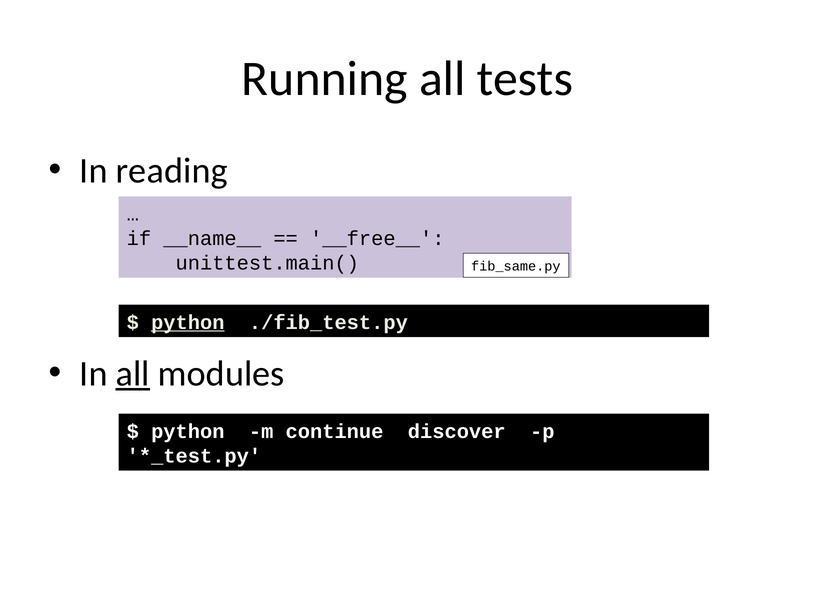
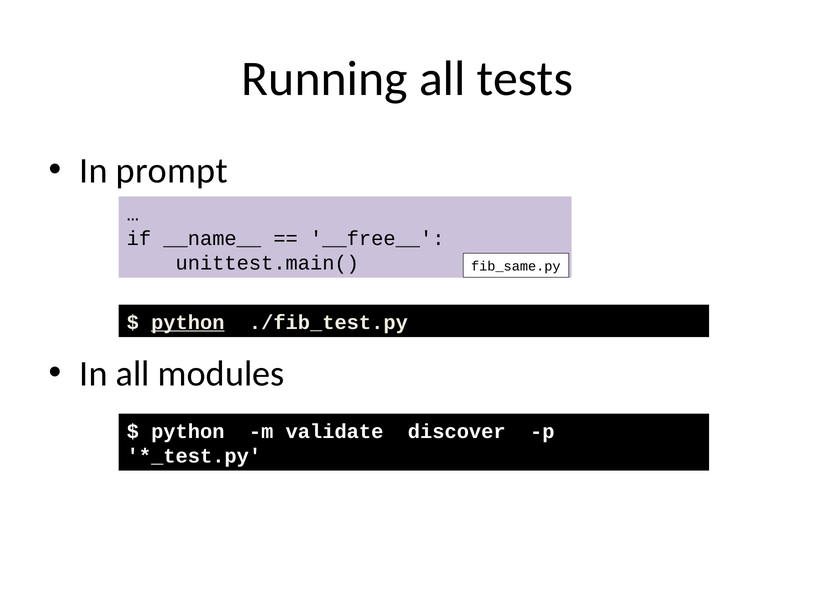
reading: reading -> prompt
all at (133, 374) underline: present -> none
continue: continue -> validate
